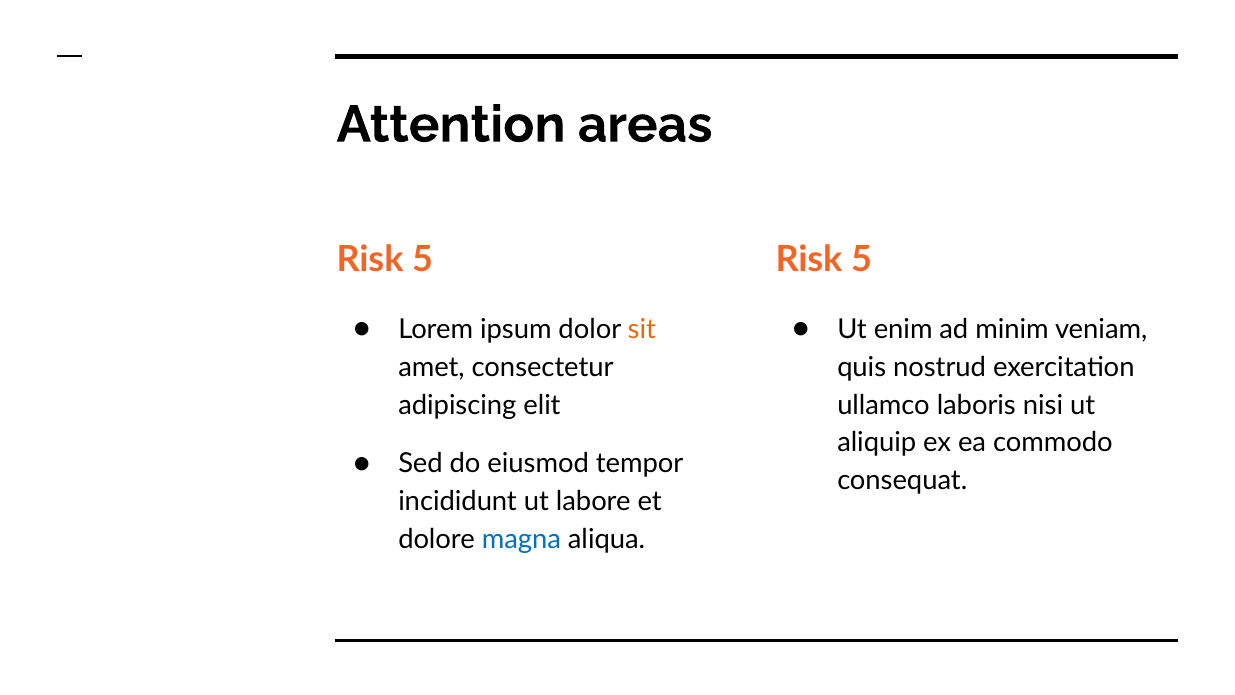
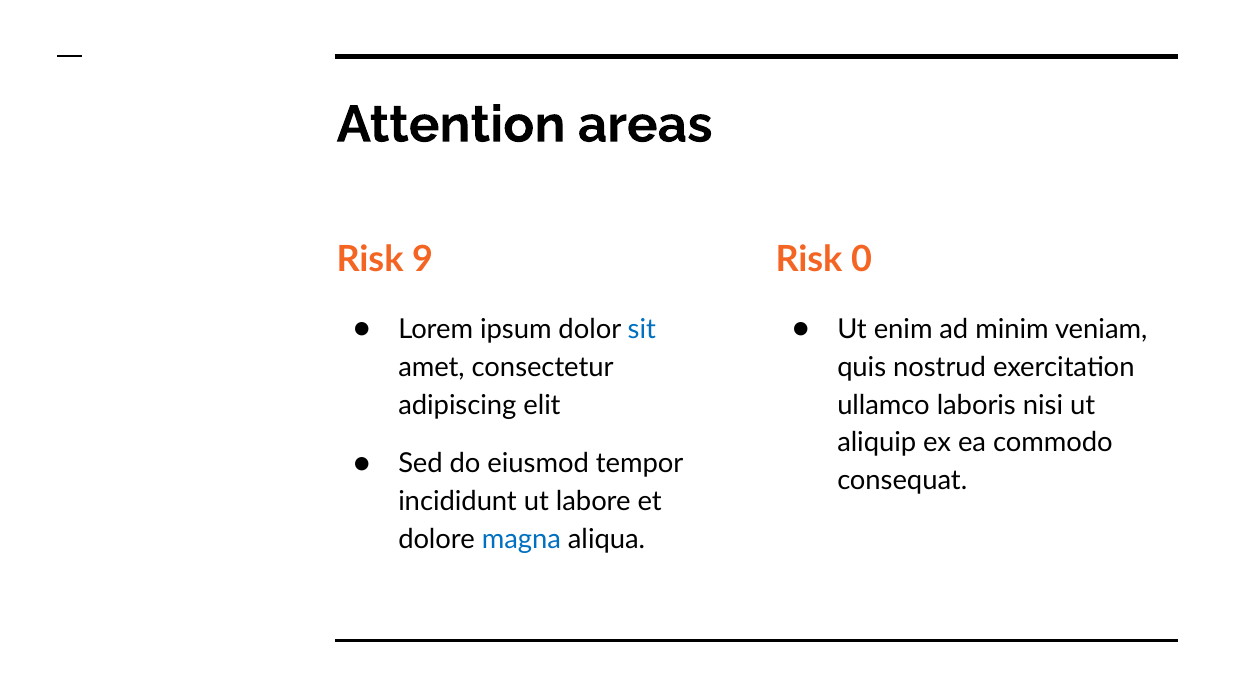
5 at (423, 259): 5 -> 9
5 at (862, 259): 5 -> 0
sit colour: orange -> blue
